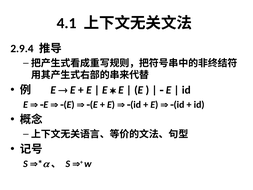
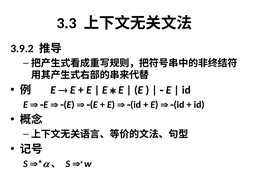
4.1: 4.1 -> 3.3
2.9.4: 2.9.4 -> 3.9.2
